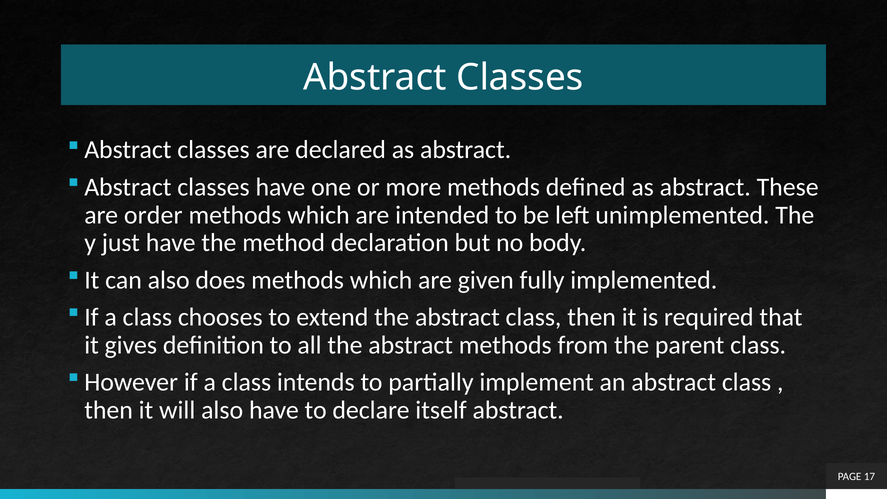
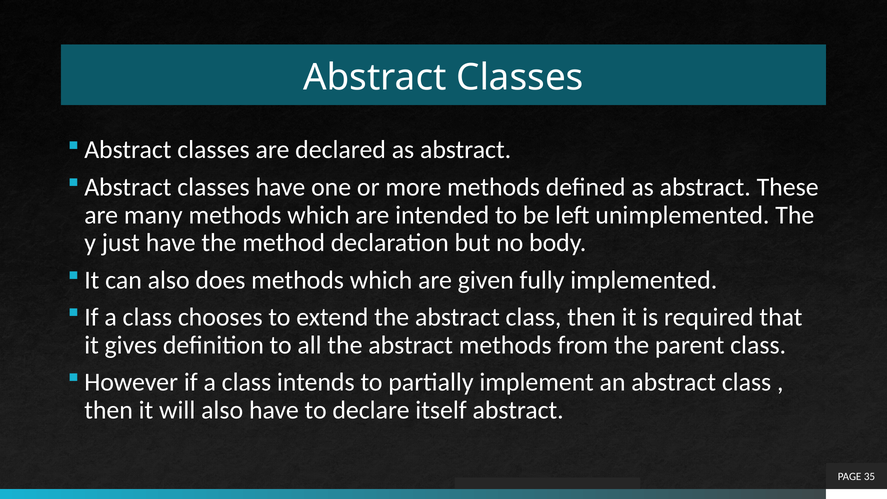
order: order -> many
17: 17 -> 35
